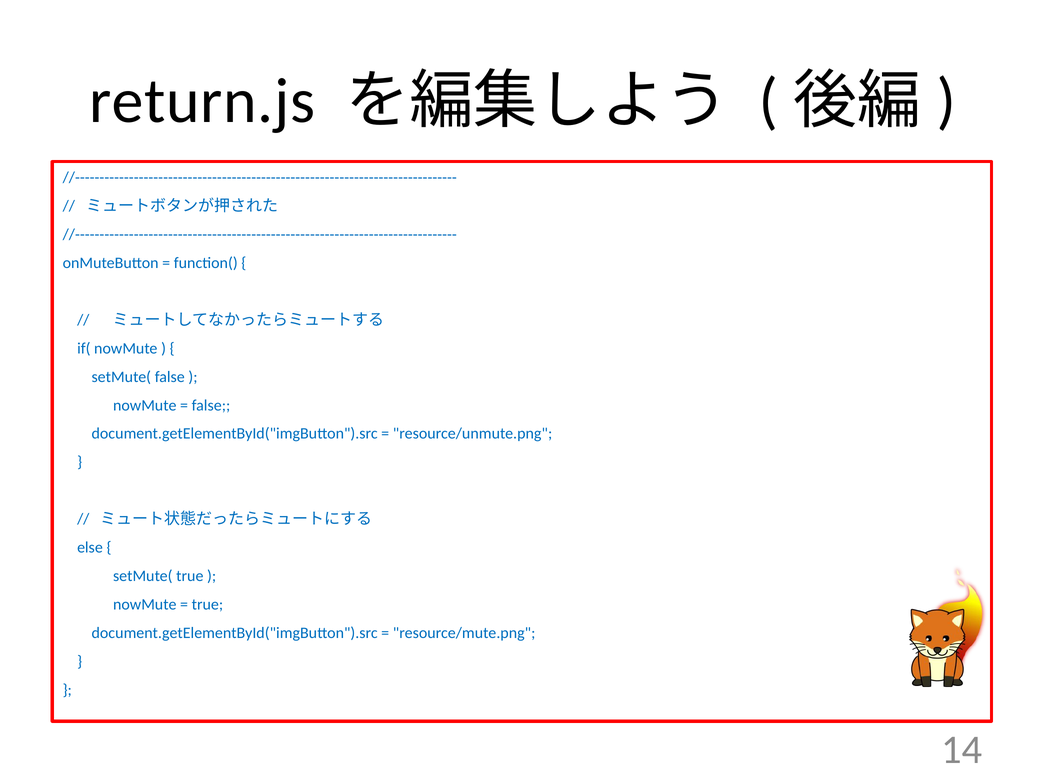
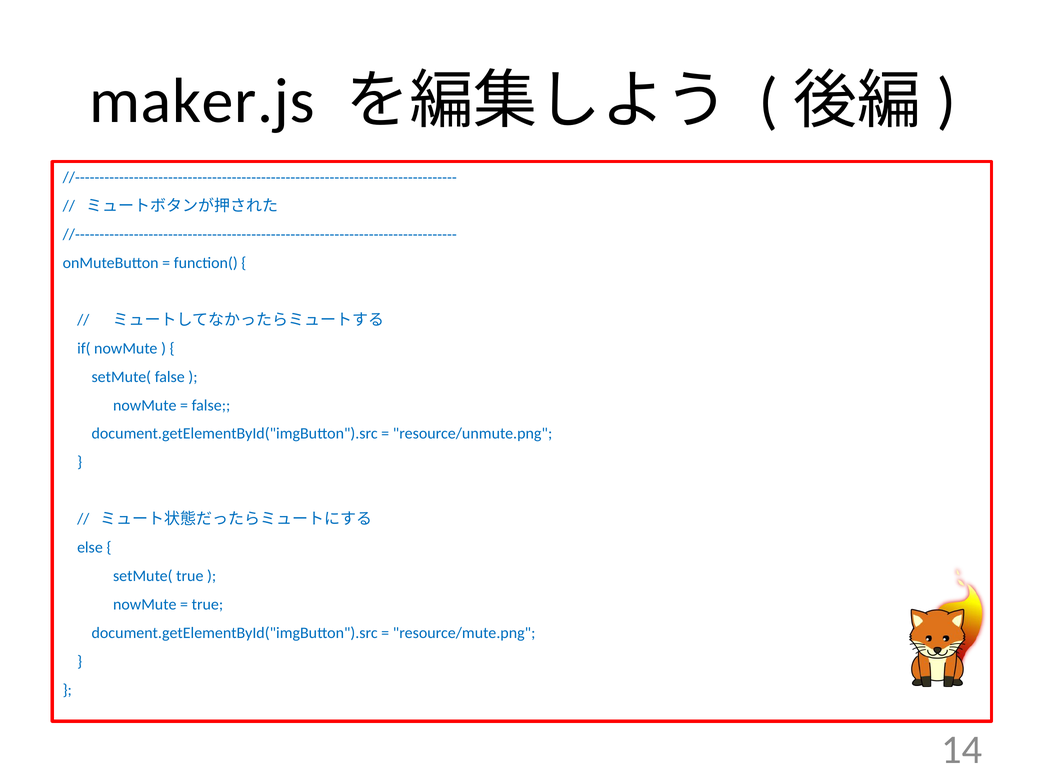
return.js: return.js -> maker.js
